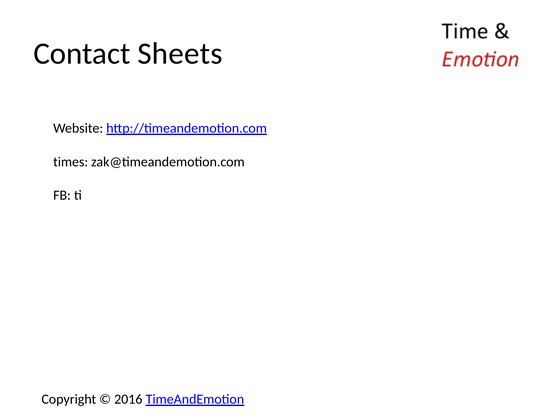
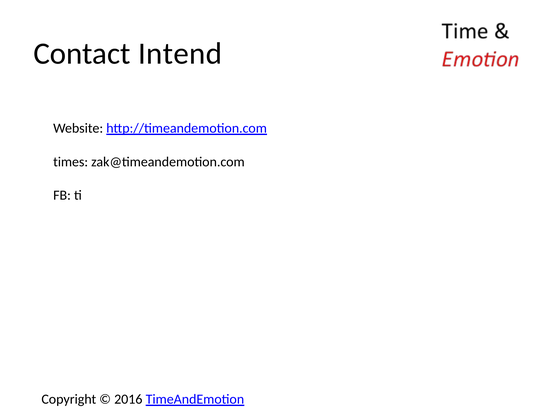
Sheets: Sheets -> Intend
